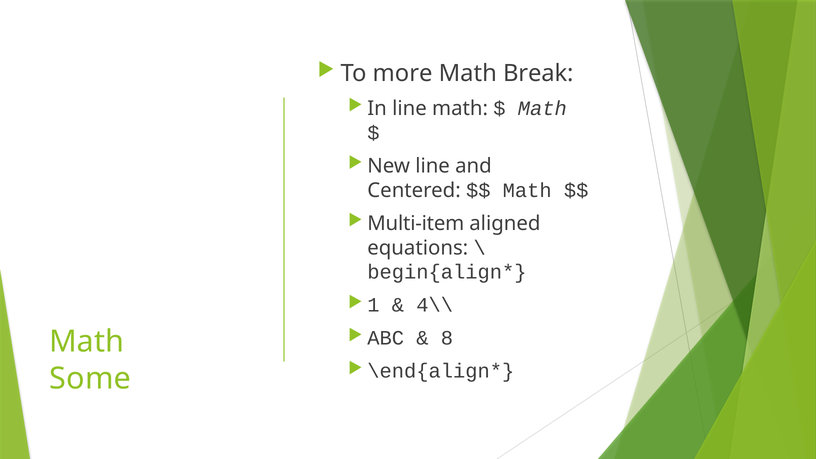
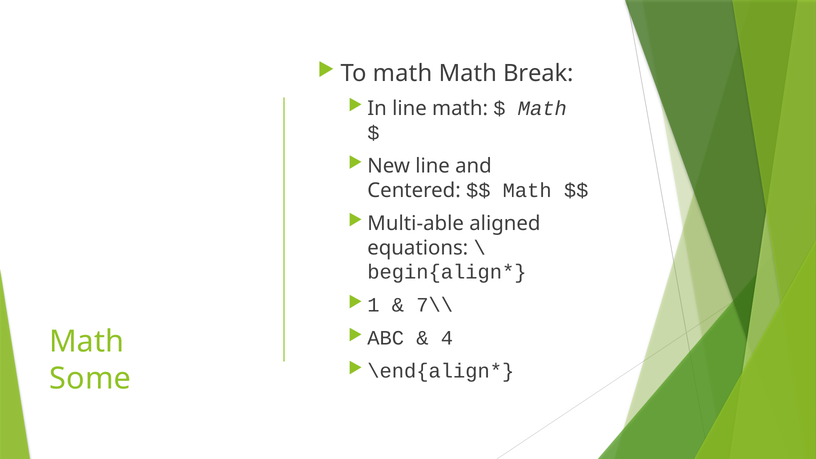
To more: more -> math
Multi-item: Multi-item -> Multi-able
4\\: 4\\ -> 7\\
8: 8 -> 4
